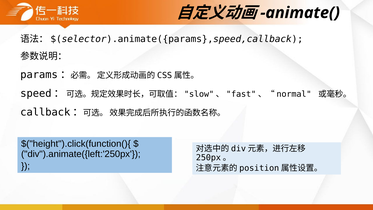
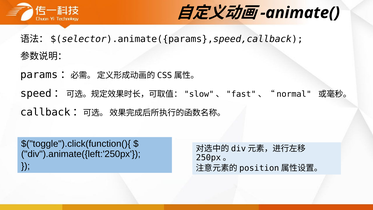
$("height").click(function(){: $("height").click(function(){ -> $("toggle").click(function(){
